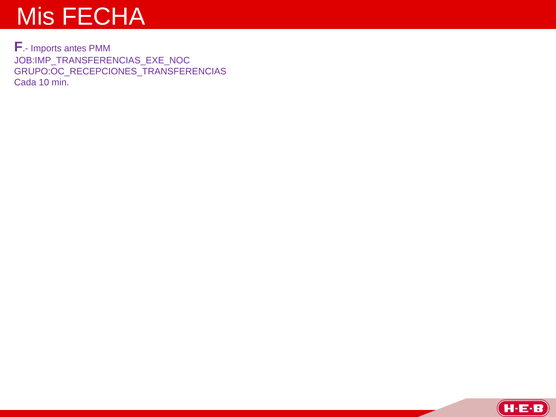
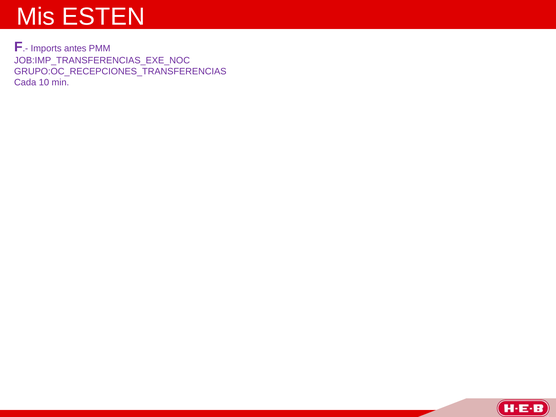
FECHA: FECHA -> ESTEN
